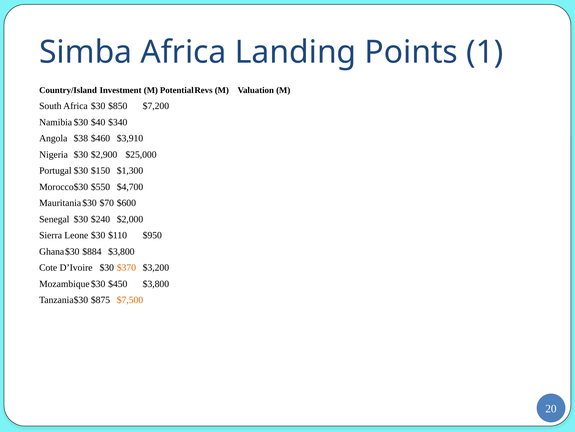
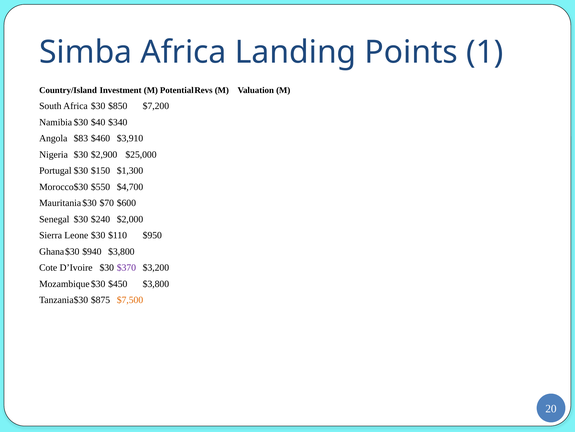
$38: $38 -> $83
$884: $884 -> $940
$370 colour: orange -> purple
